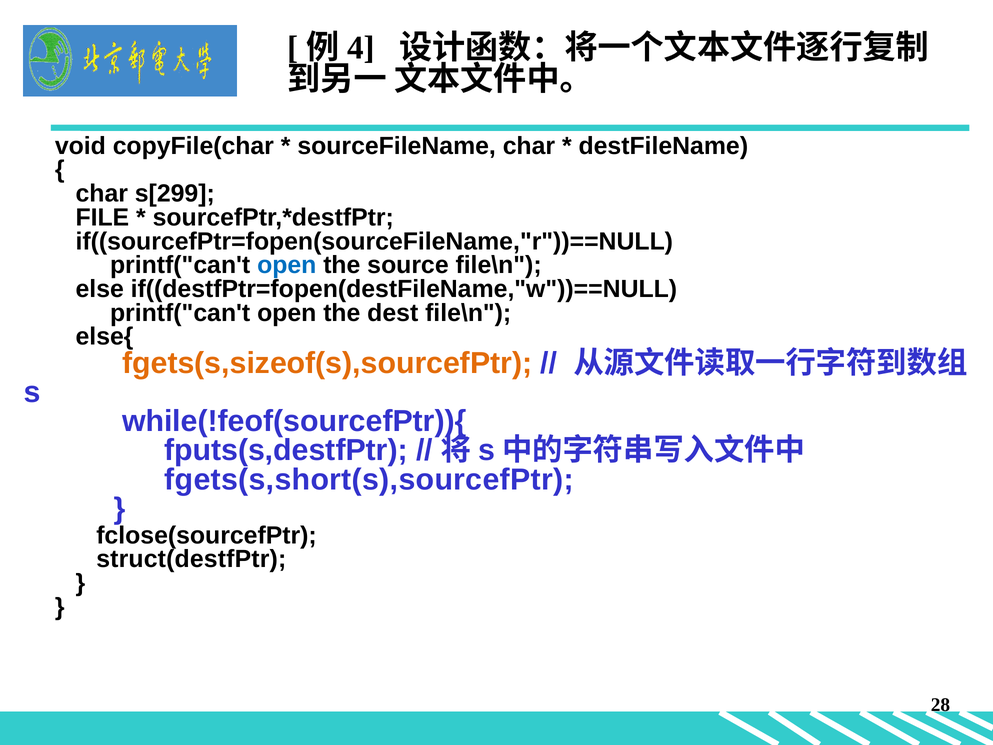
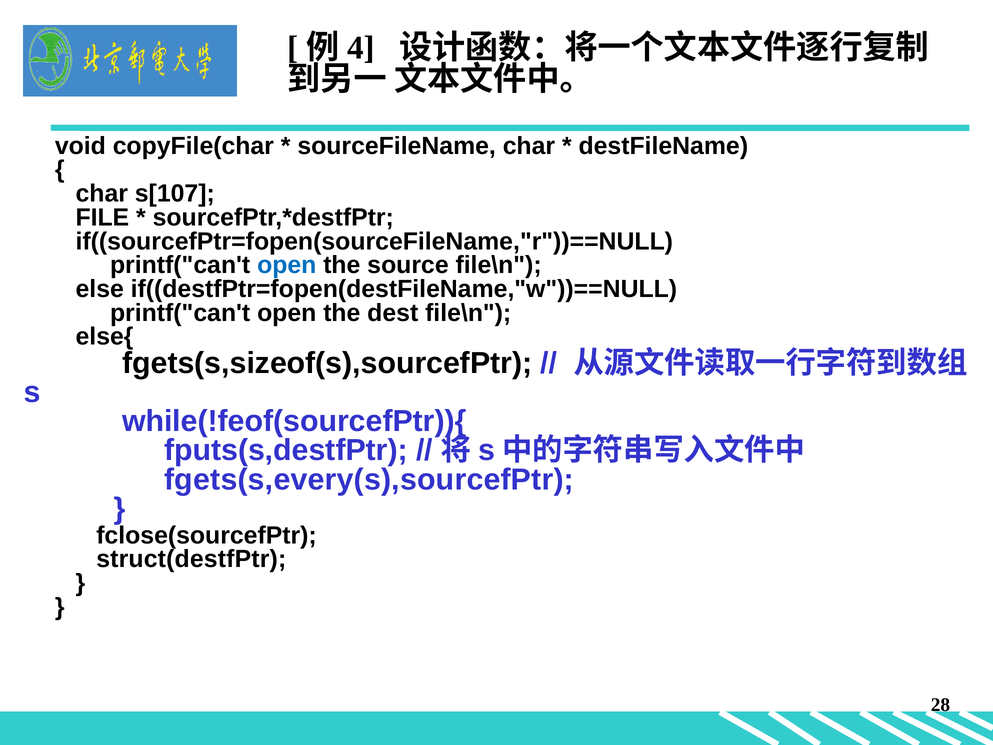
s[299: s[299 -> s[107
fgets(s,sizeof(s),sourcefPtr colour: orange -> black
fgets(s,short(s),sourcefPtr: fgets(s,short(s),sourcefPtr -> fgets(s,every(s),sourcefPtr
